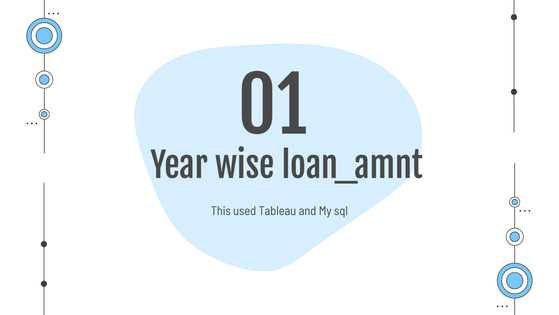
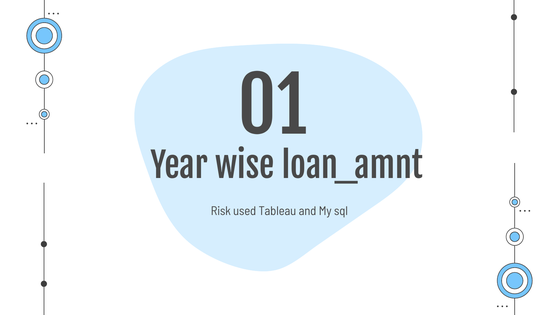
This: This -> Risk
